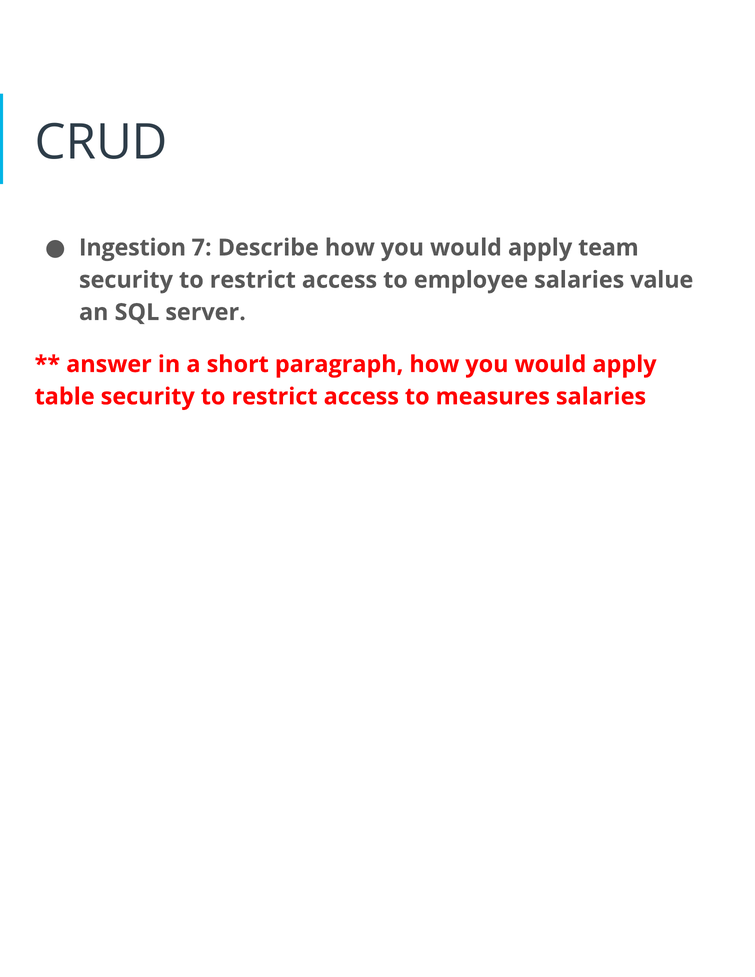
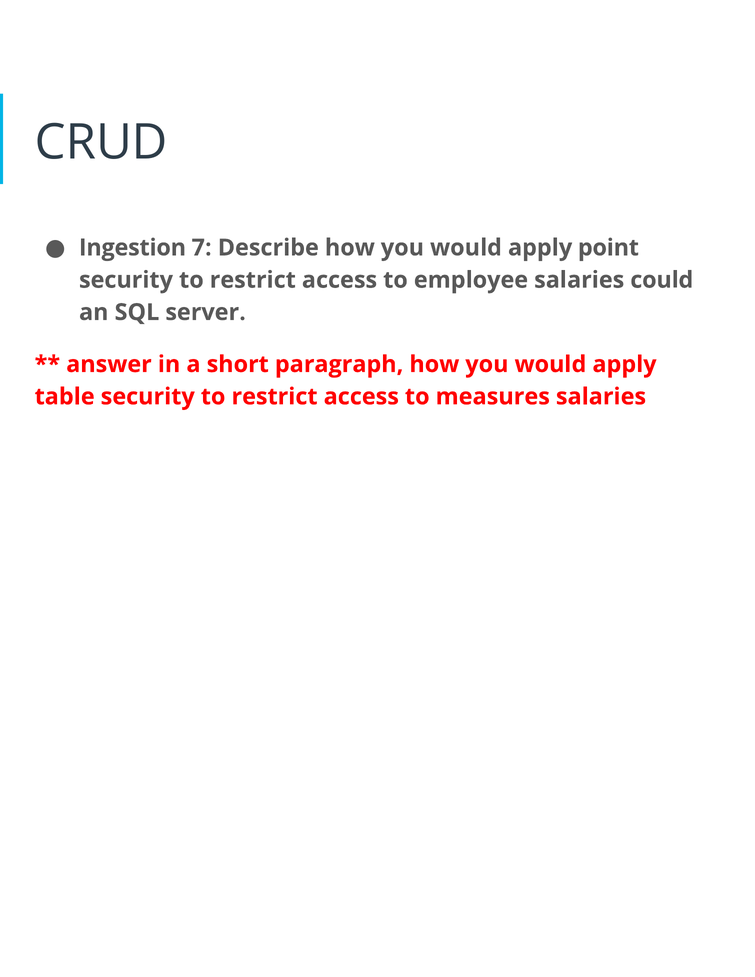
team: team -> point
value: value -> could
